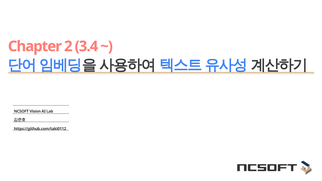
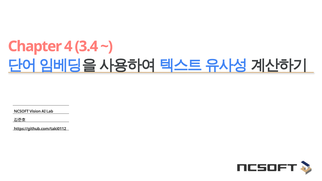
2: 2 -> 4
